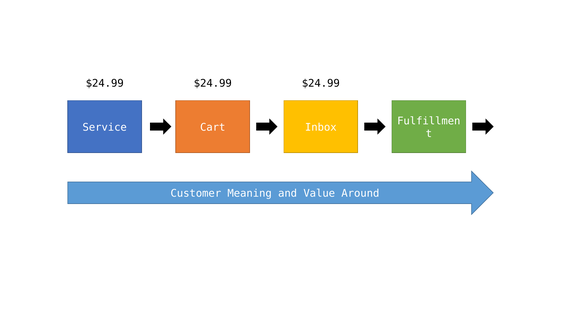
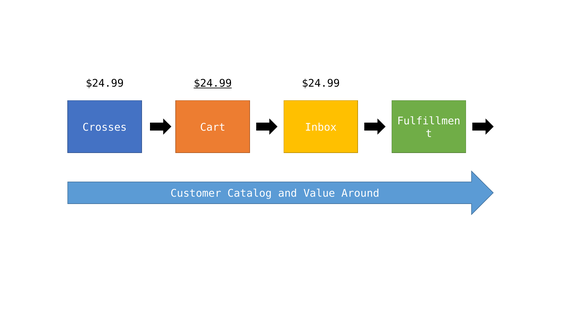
$24.99 at (213, 84) underline: none -> present
Service: Service -> Crosses
Meaning: Meaning -> Catalog
